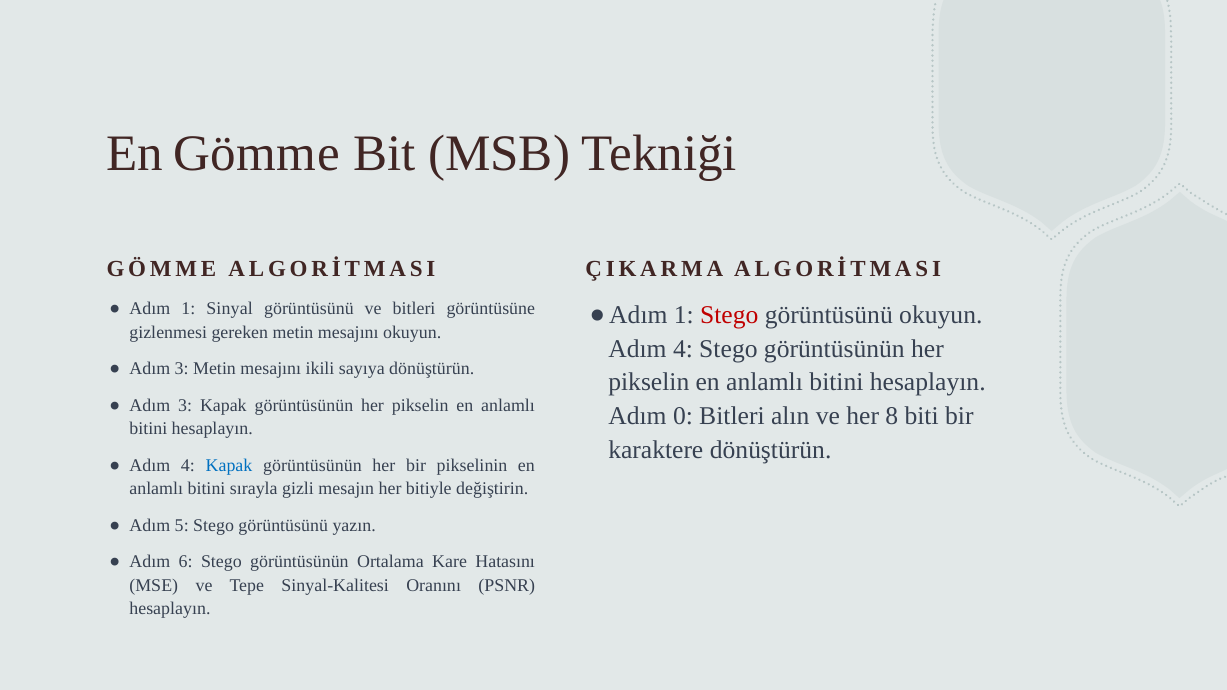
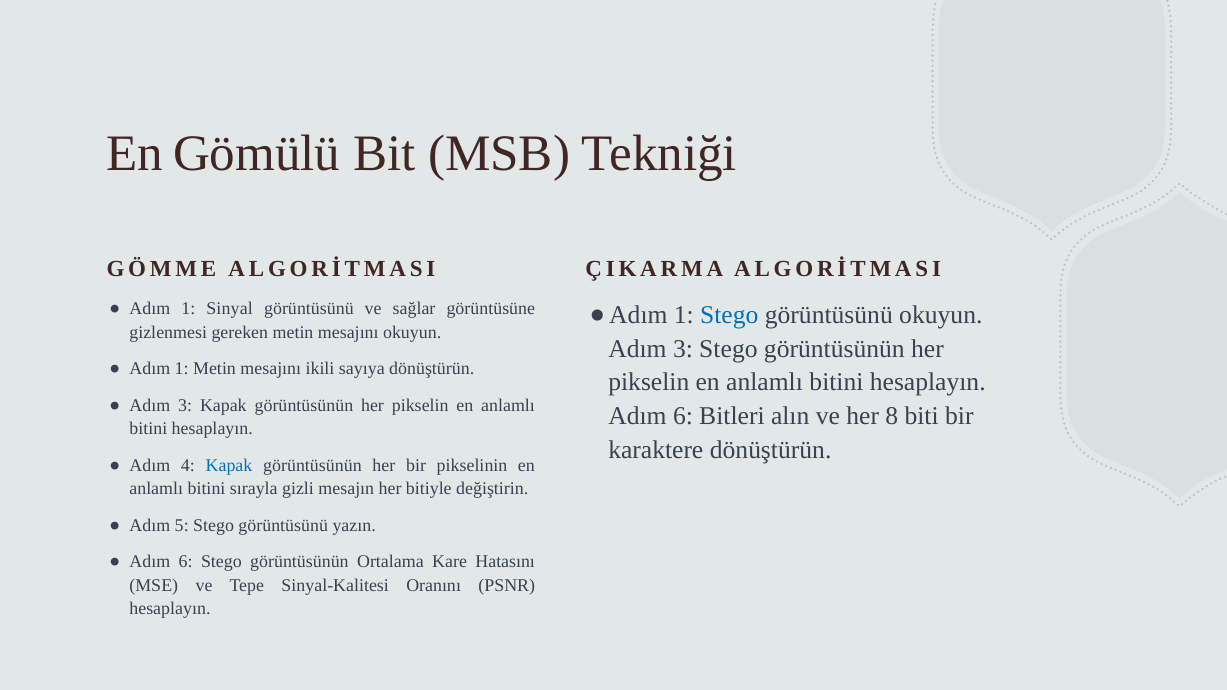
En Gömme: Gömme -> Gömülü
ve bitleri: bitleri -> sağlar
Stego at (729, 315) colour: red -> blue
4 at (683, 349): 4 -> 3
3 at (182, 369): 3 -> 1
0 at (683, 416): 0 -> 6
